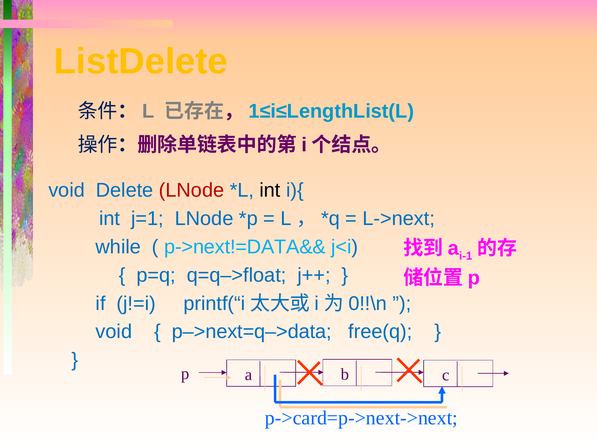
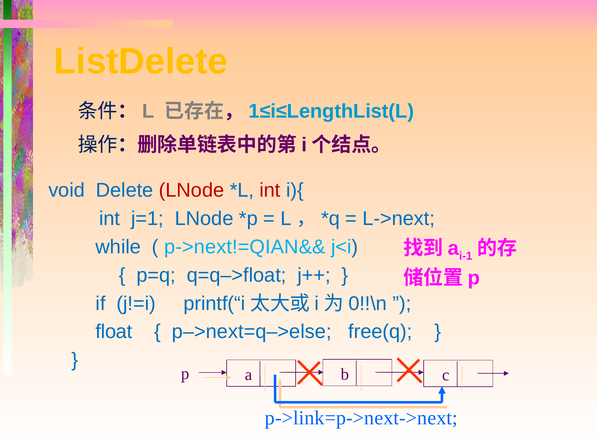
int at (270, 190) colour: black -> red
p->next!=DATA&&: p->next!=DATA&& -> p->next!=QIAN&&
void at (114, 332): void -> float
p–>next=q–>data: p–>next=q–>data -> p–>next=q–>else
p->card=p->next->next: p->card=p->next->next -> p->link=p->next->next
